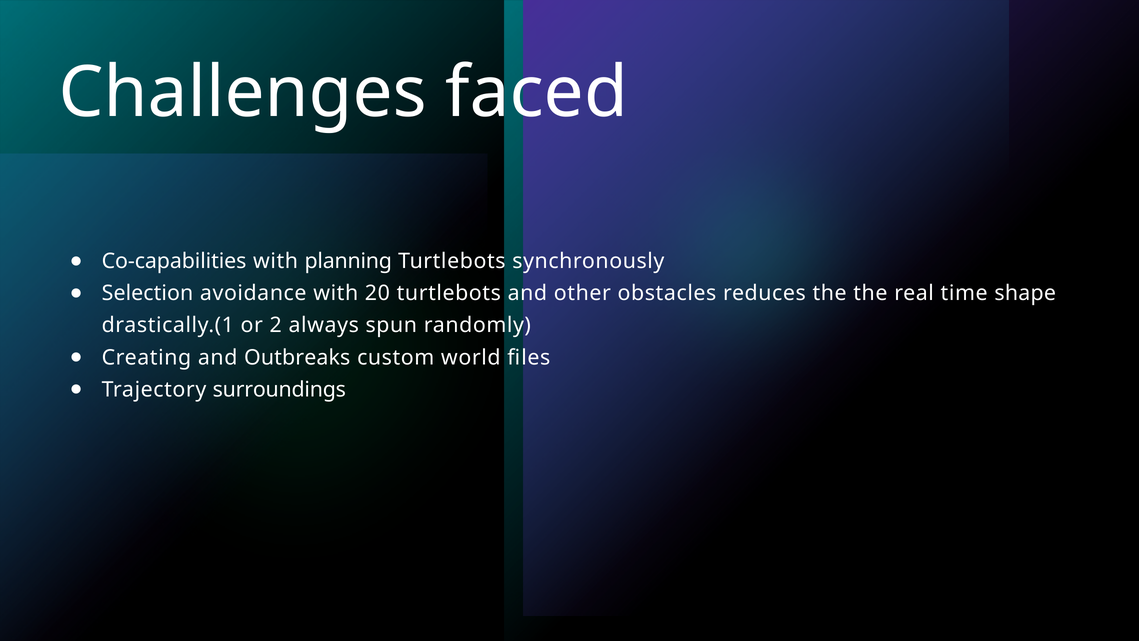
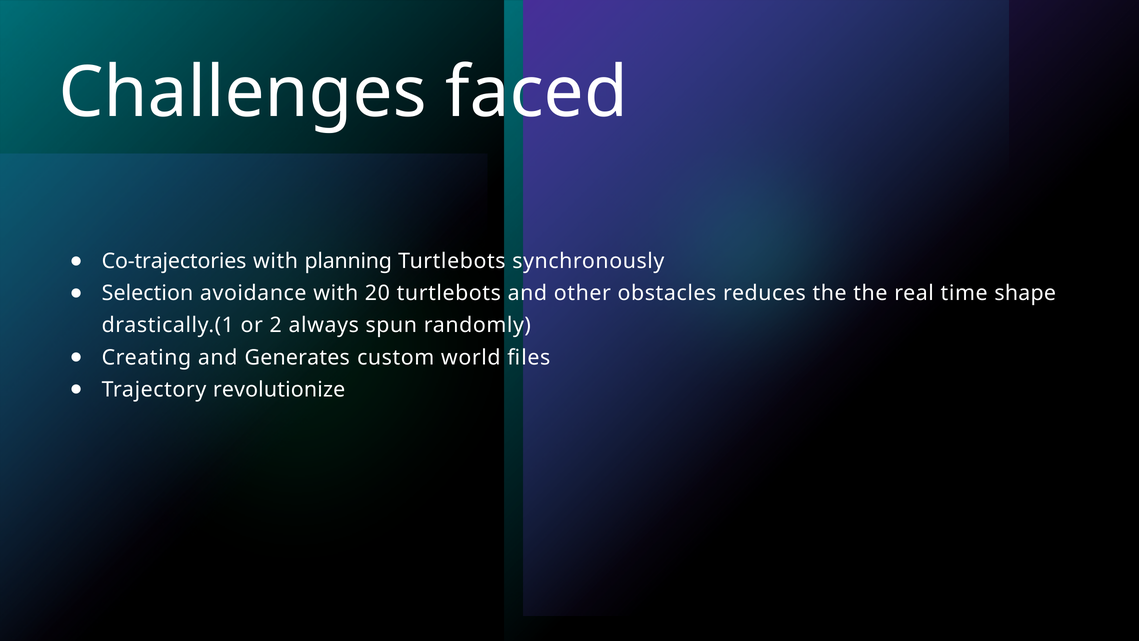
Co-capabilities: Co-capabilities -> Co-trajectories
Outbreaks: Outbreaks -> Generates
surroundings: surroundings -> revolutionize
